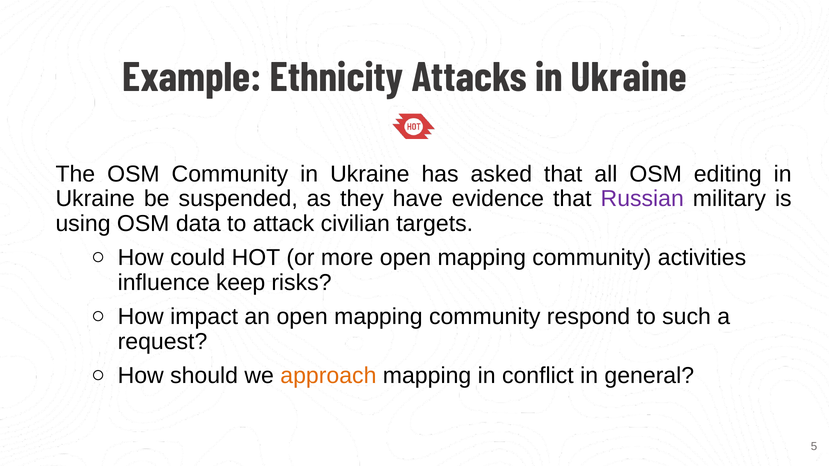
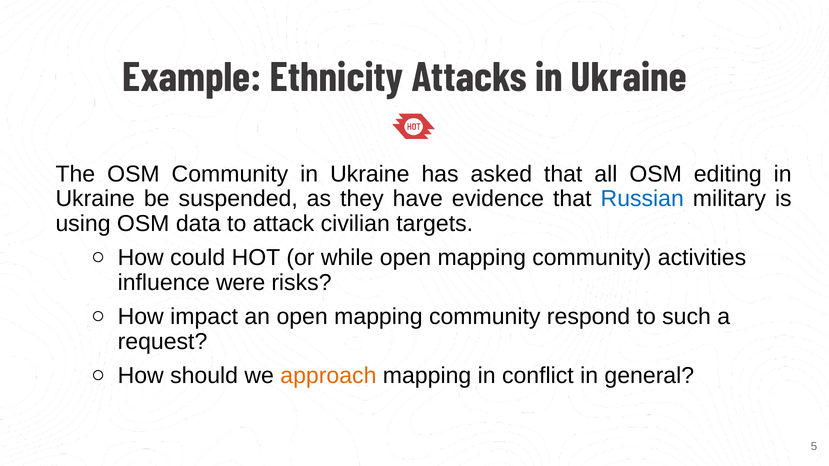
Russian colour: purple -> blue
more: more -> while
keep: keep -> were
